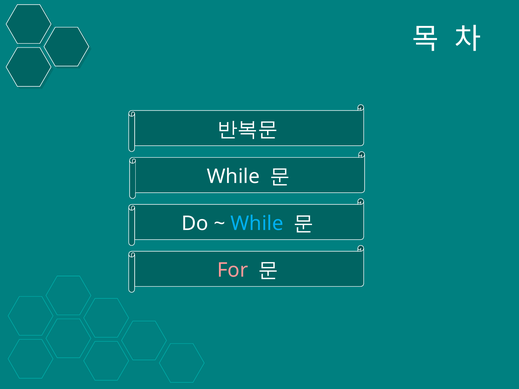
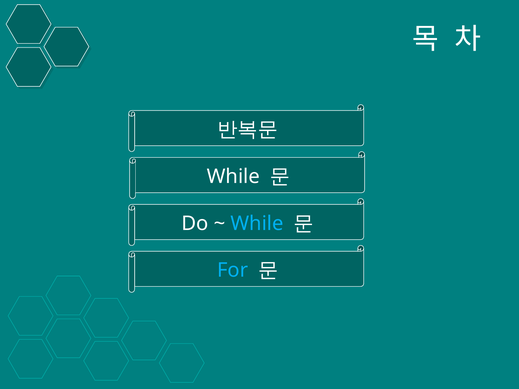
For colour: pink -> light blue
